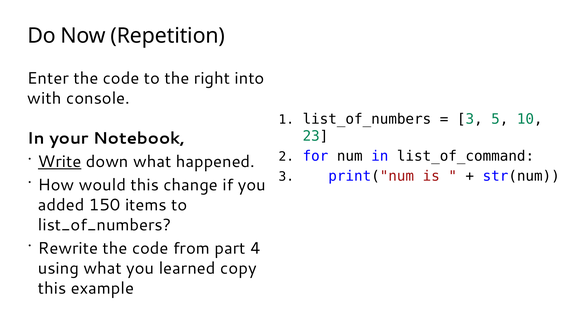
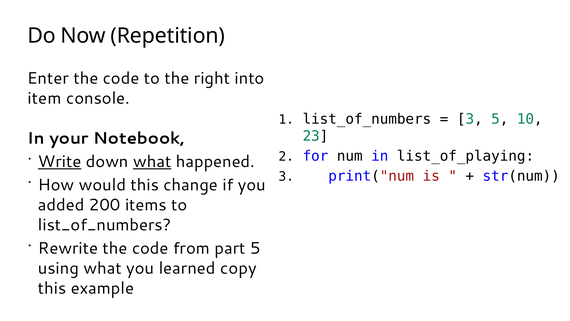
with: with -> item
list_of_command: list_of_command -> list_of_playing
what at (152, 162) underline: none -> present
150: 150 -> 200
part 4: 4 -> 5
